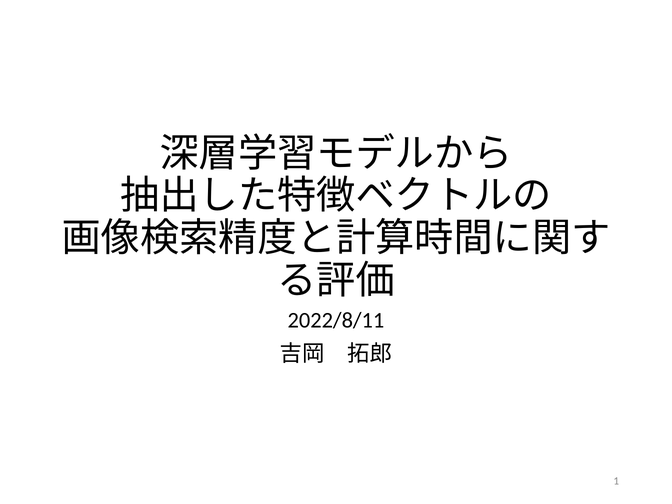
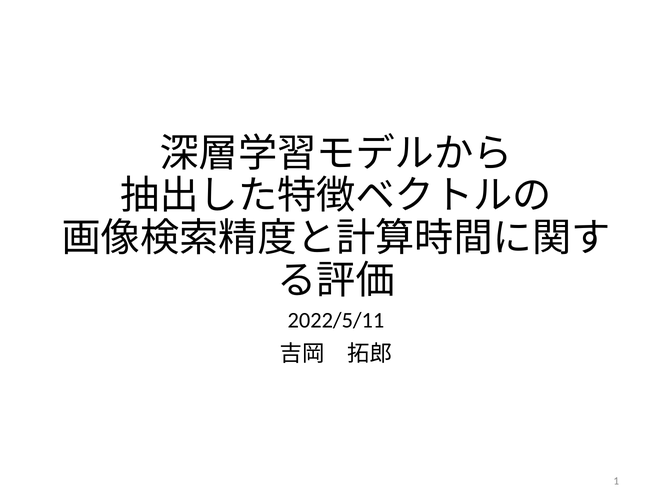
2022/8/11: 2022/8/11 -> 2022/5/11
